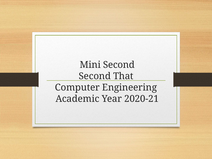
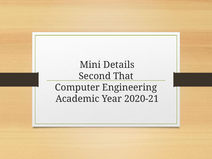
Mini Second: Second -> Details
